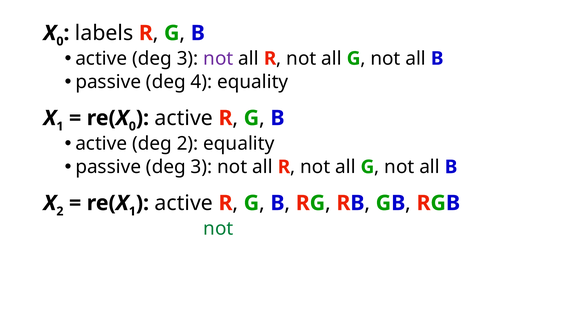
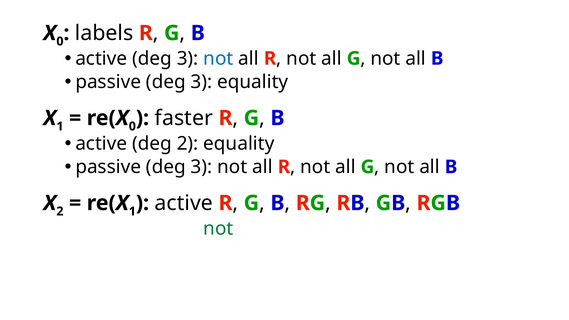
not at (218, 58) colour: purple -> blue
4 at (201, 82): 4 -> 3
active at (184, 118): active -> faster
